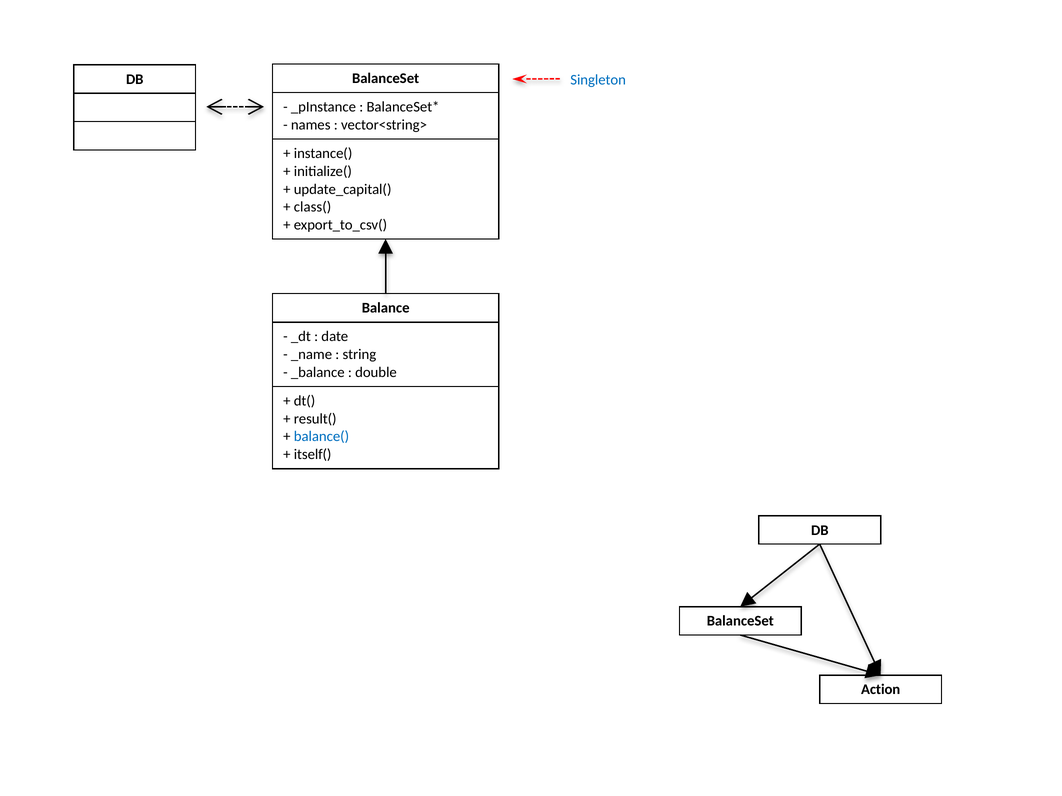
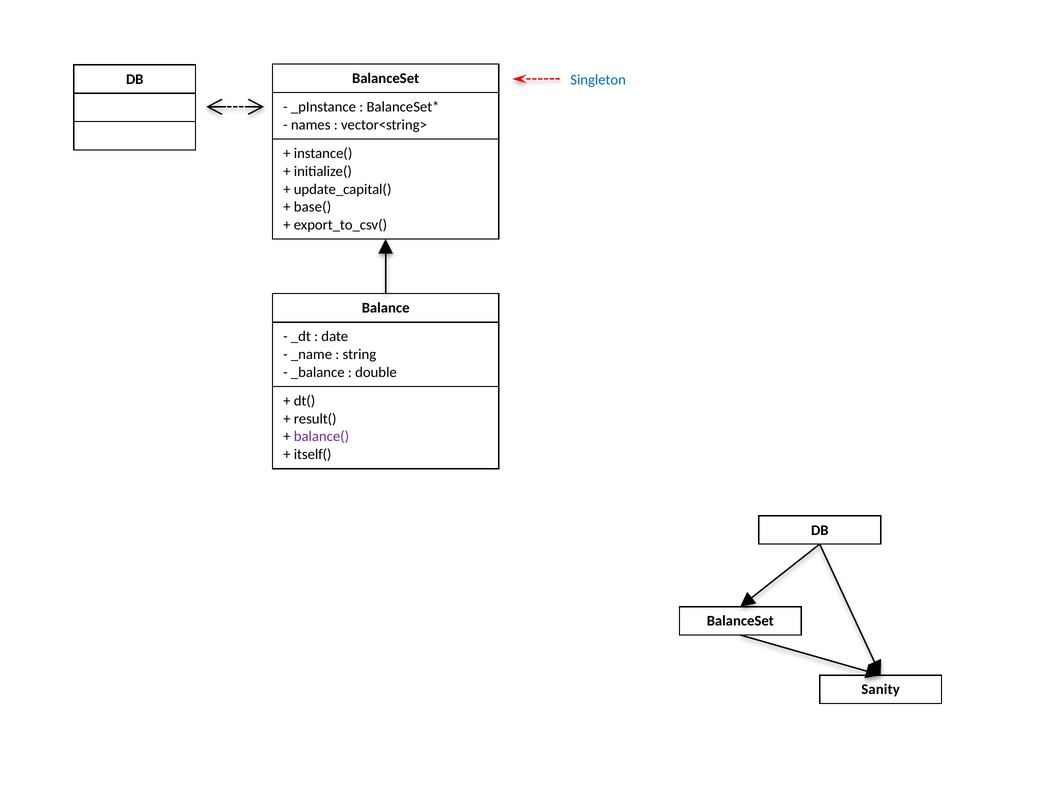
class(: class( -> base(
balance( colour: blue -> purple
Action: Action -> Sanity
